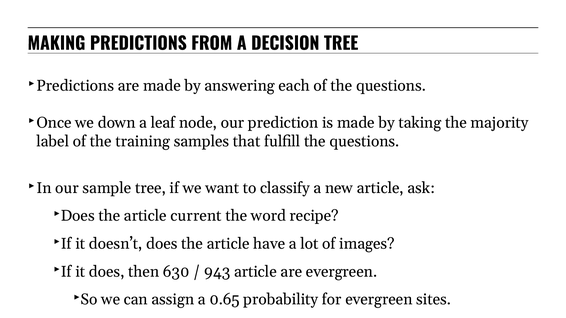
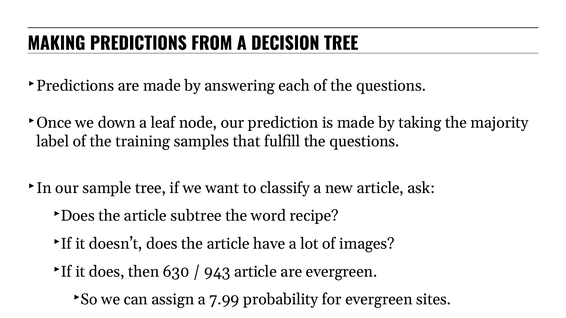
current: current -> subtree
0.65: 0.65 -> 7.99
